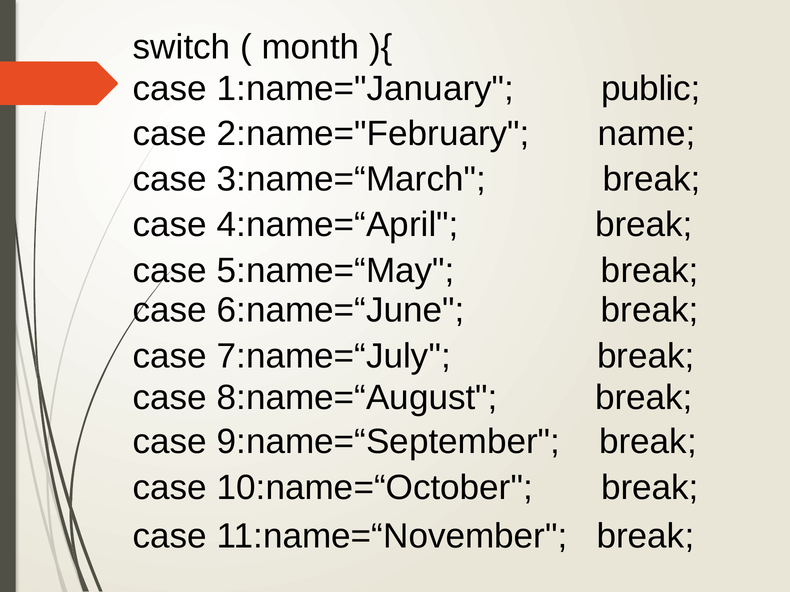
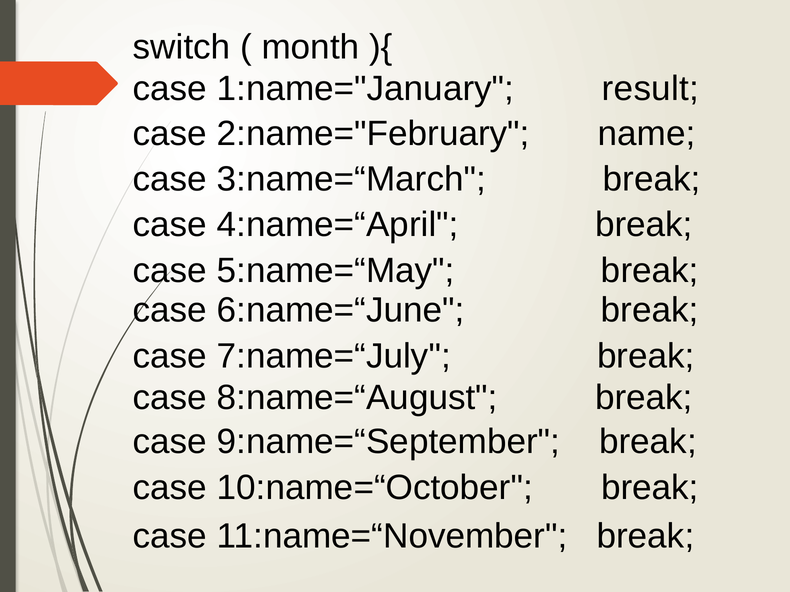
public: public -> result
